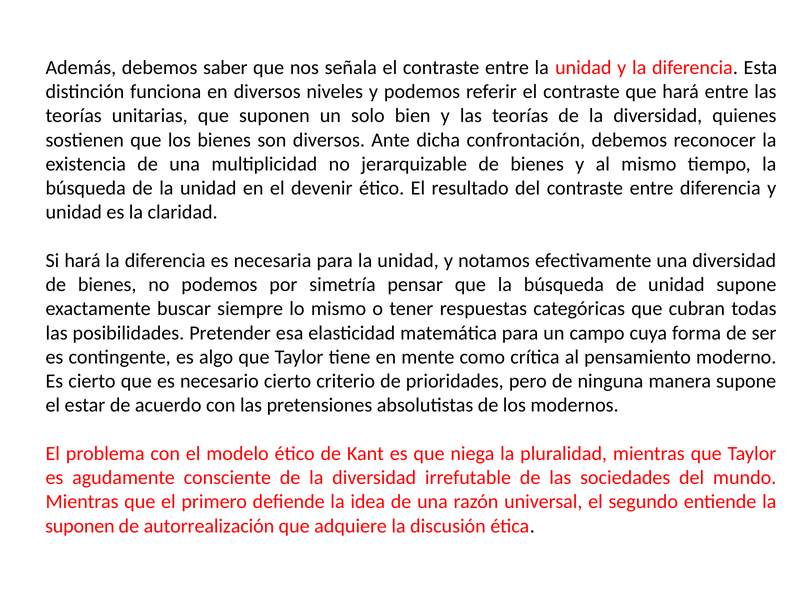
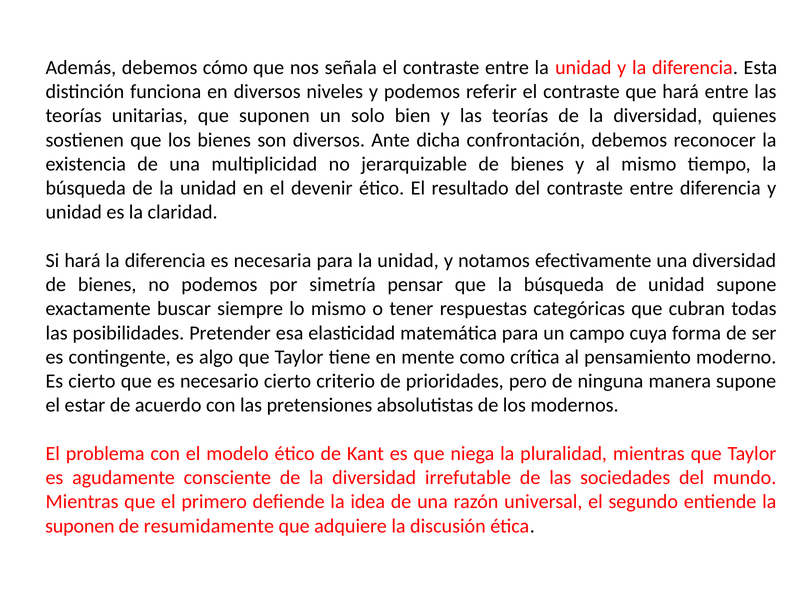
saber: saber -> cómo
autorrealización: autorrealización -> resumidamente
